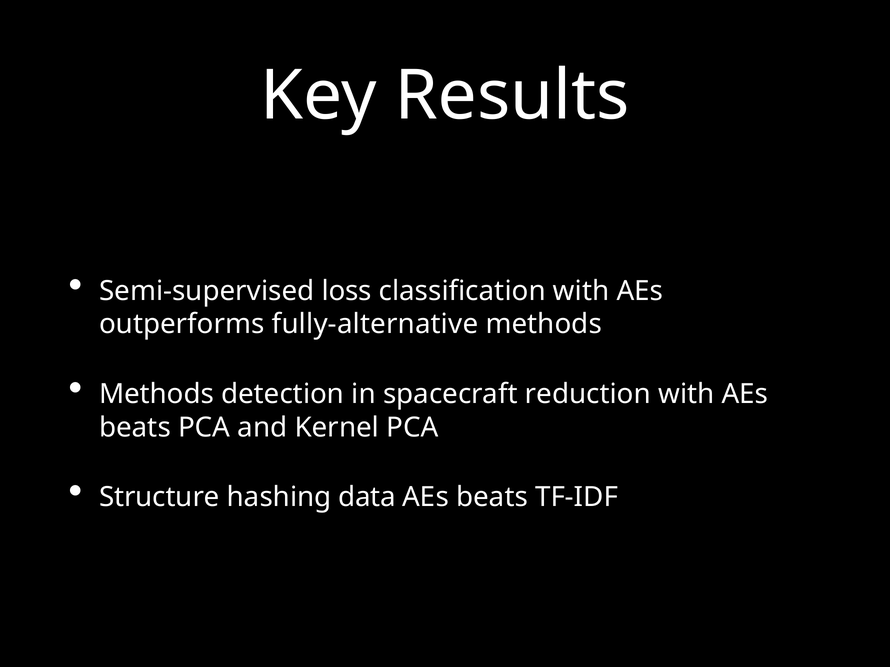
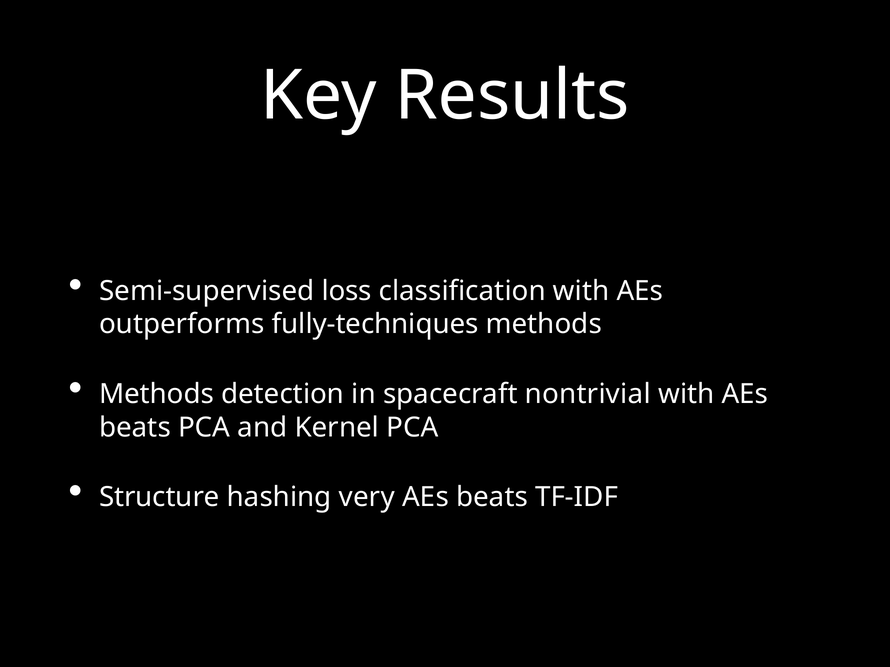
fully-alternative: fully-alternative -> fully-techniques
reduction: reduction -> nontrivial
data: data -> very
